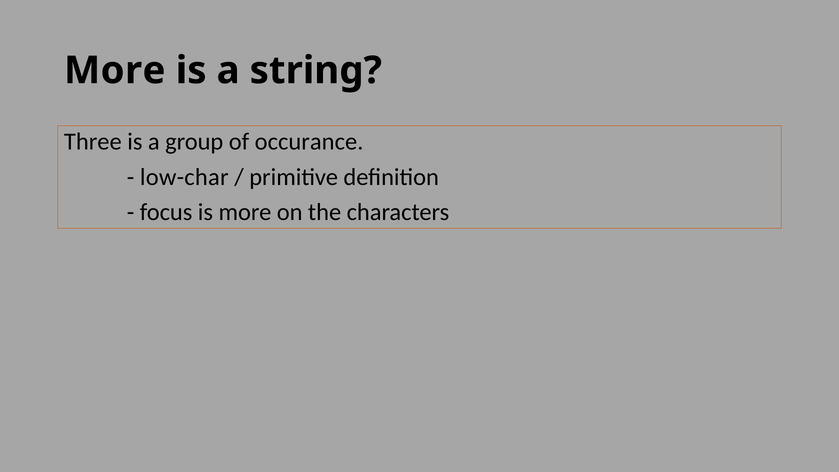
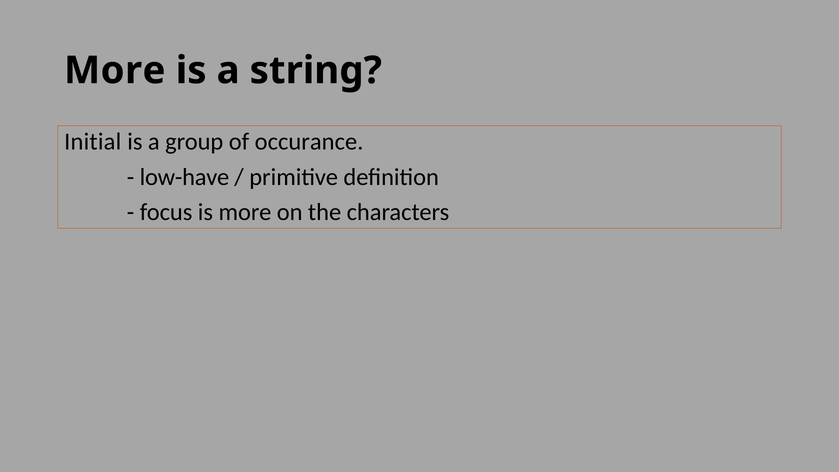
Three: Three -> Initial
low-char: low-char -> low-have
